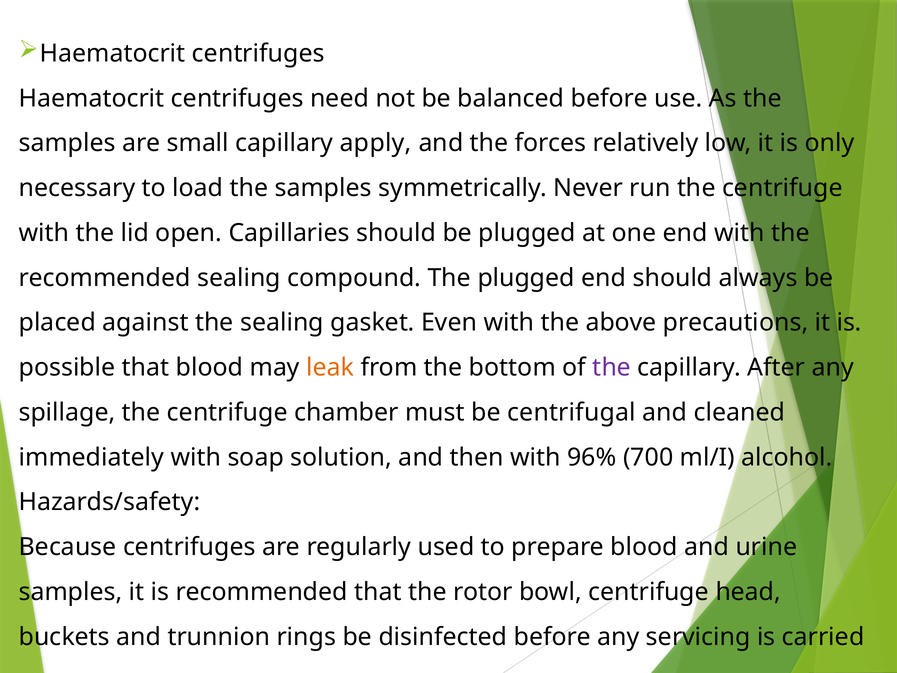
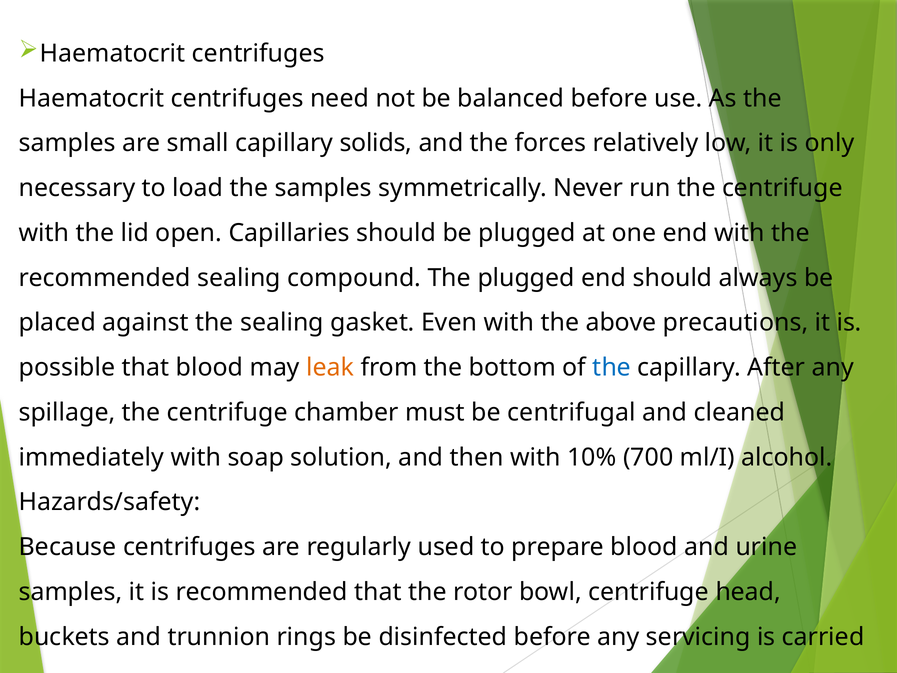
apply: apply -> solids
the at (612, 367) colour: purple -> blue
96%: 96% -> 10%
